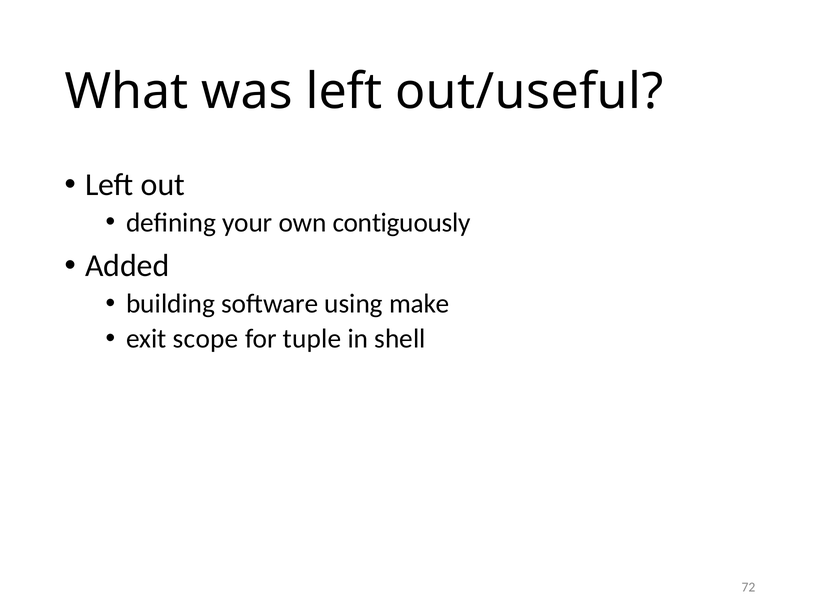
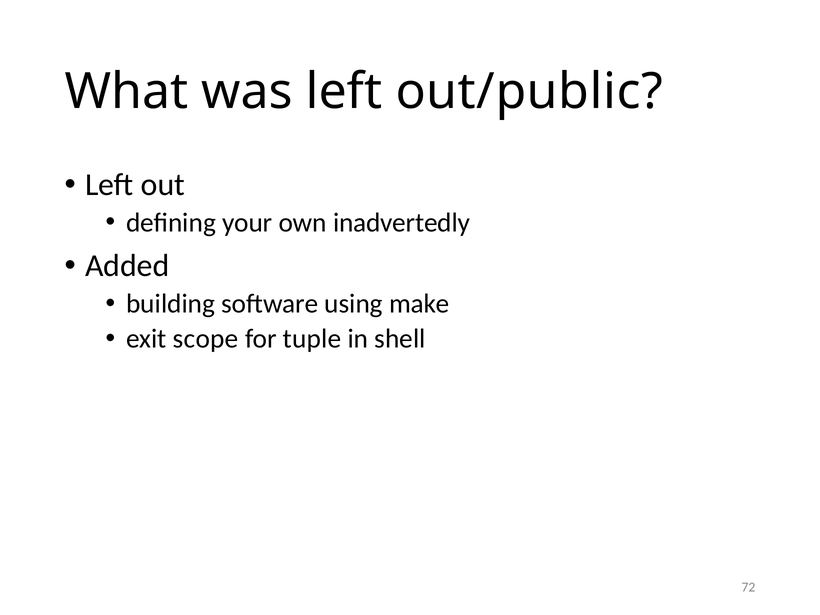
out/useful: out/useful -> out/public
contiguously: contiguously -> inadvertedly
